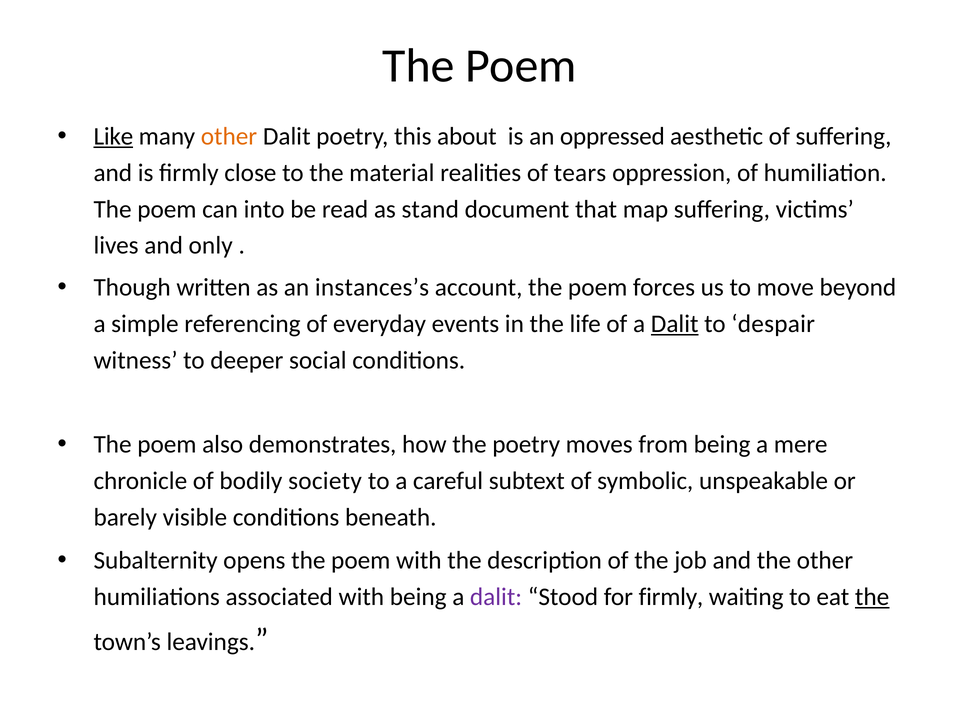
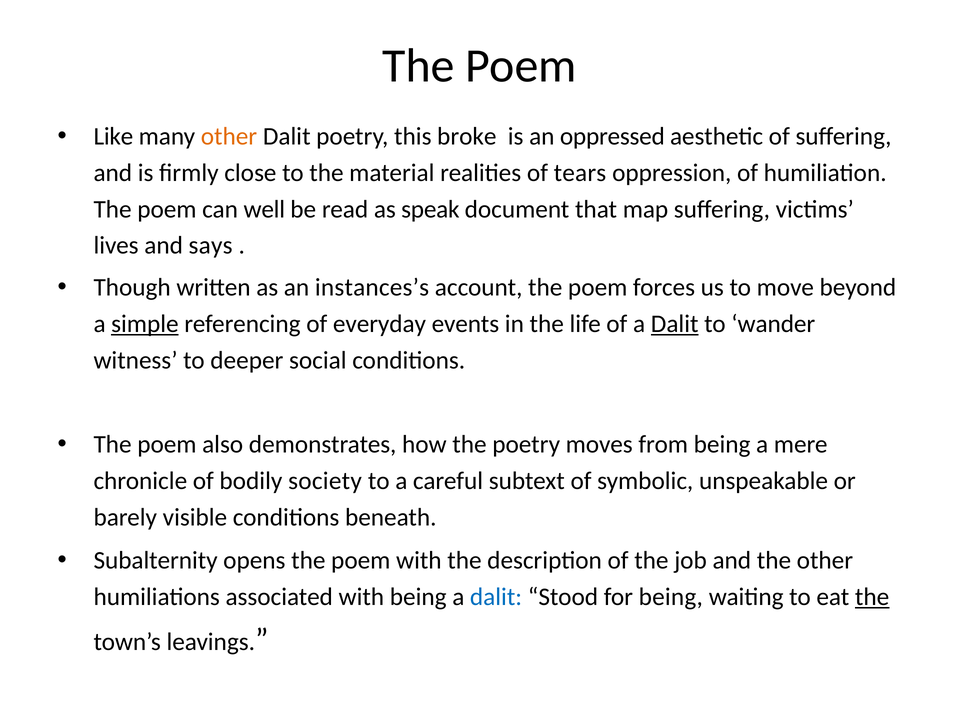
Like underline: present -> none
about: about -> broke
into: into -> well
stand: stand -> speak
only: only -> says
simple underline: none -> present
despair: despair -> wander
dalit at (496, 596) colour: purple -> blue
for firmly: firmly -> being
